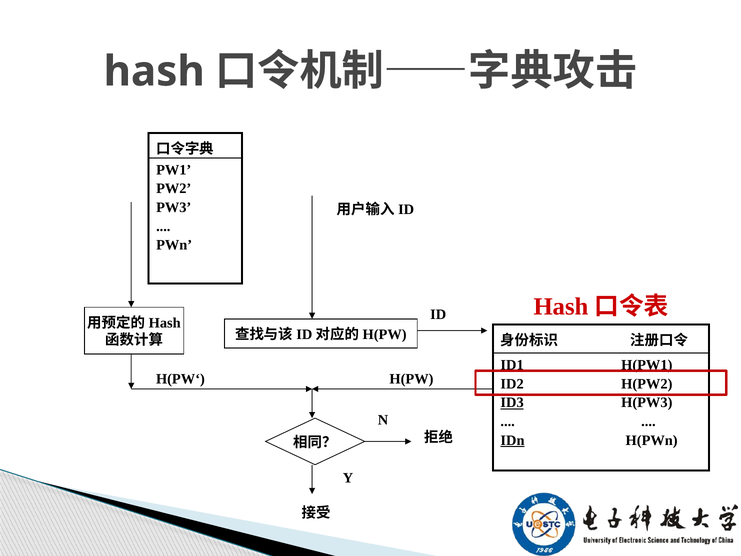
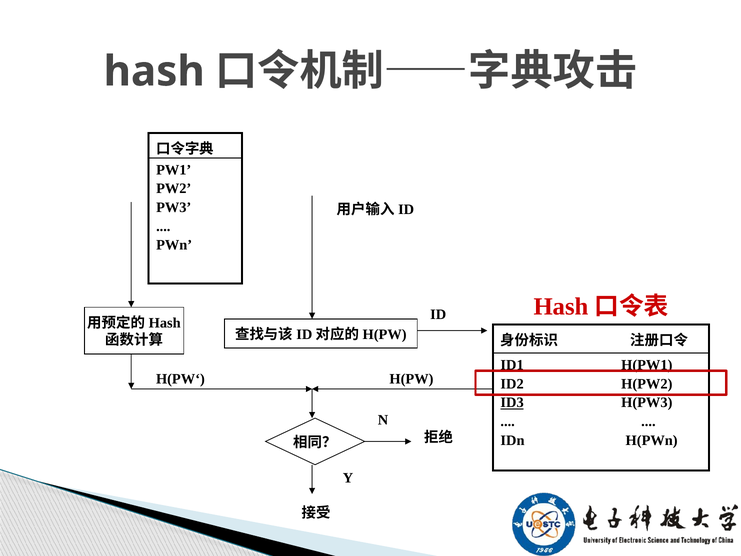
IDn underline: present -> none
